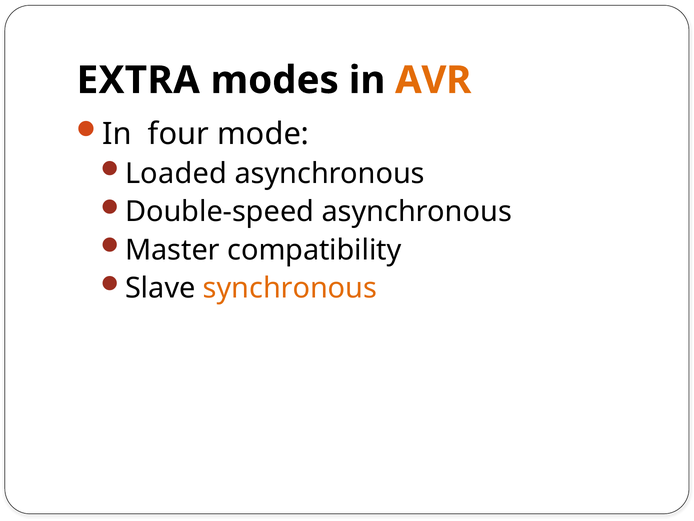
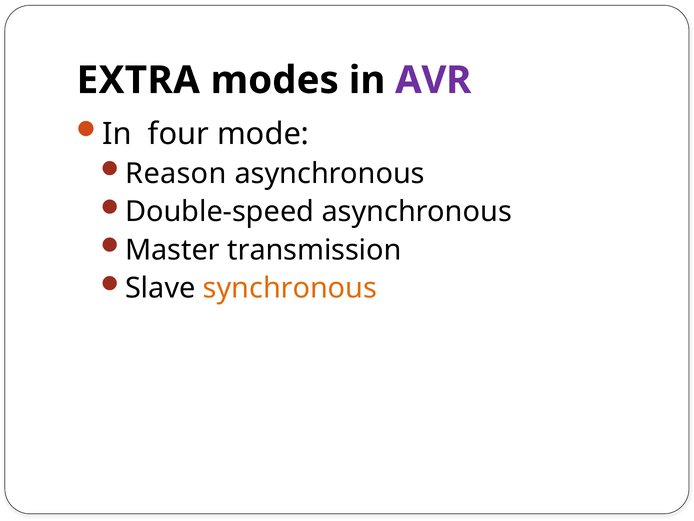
AVR colour: orange -> purple
Loaded: Loaded -> Reason
compatibility: compatibility -> transmission
